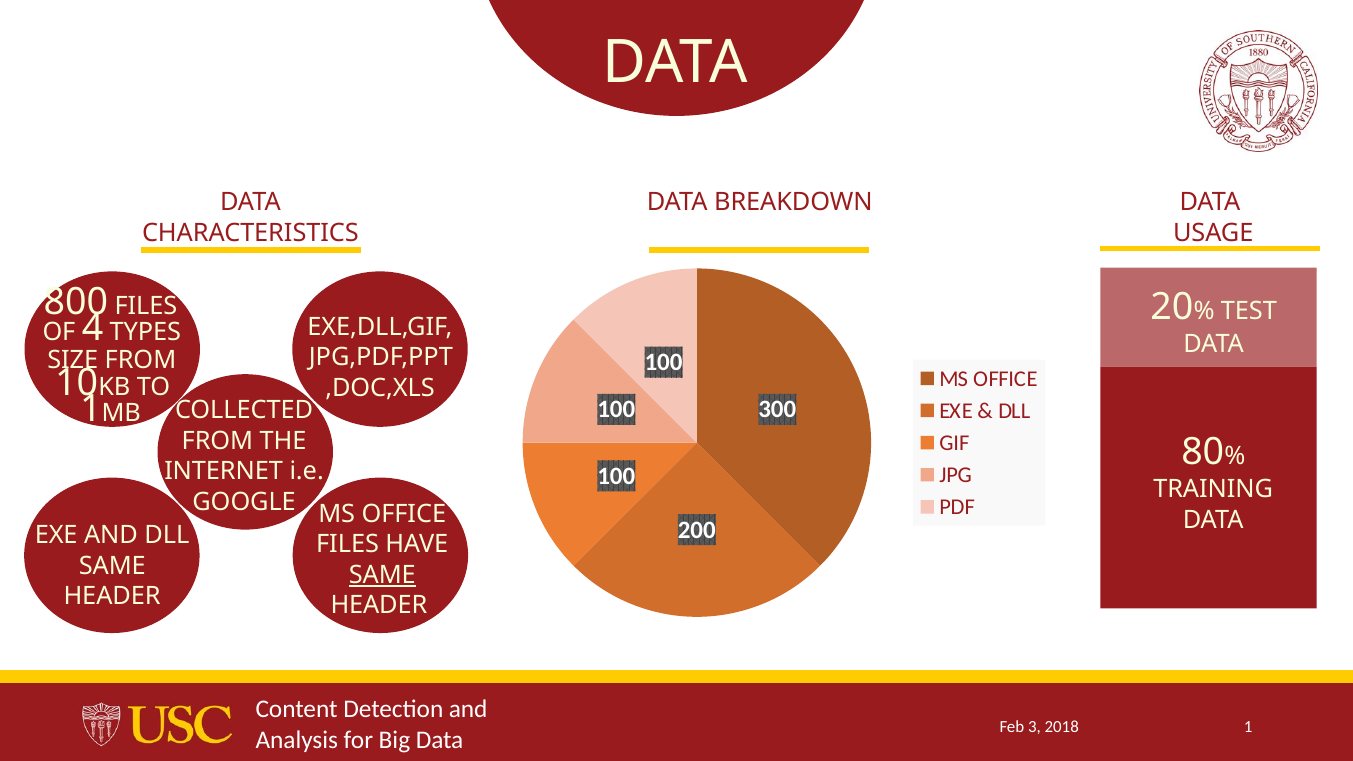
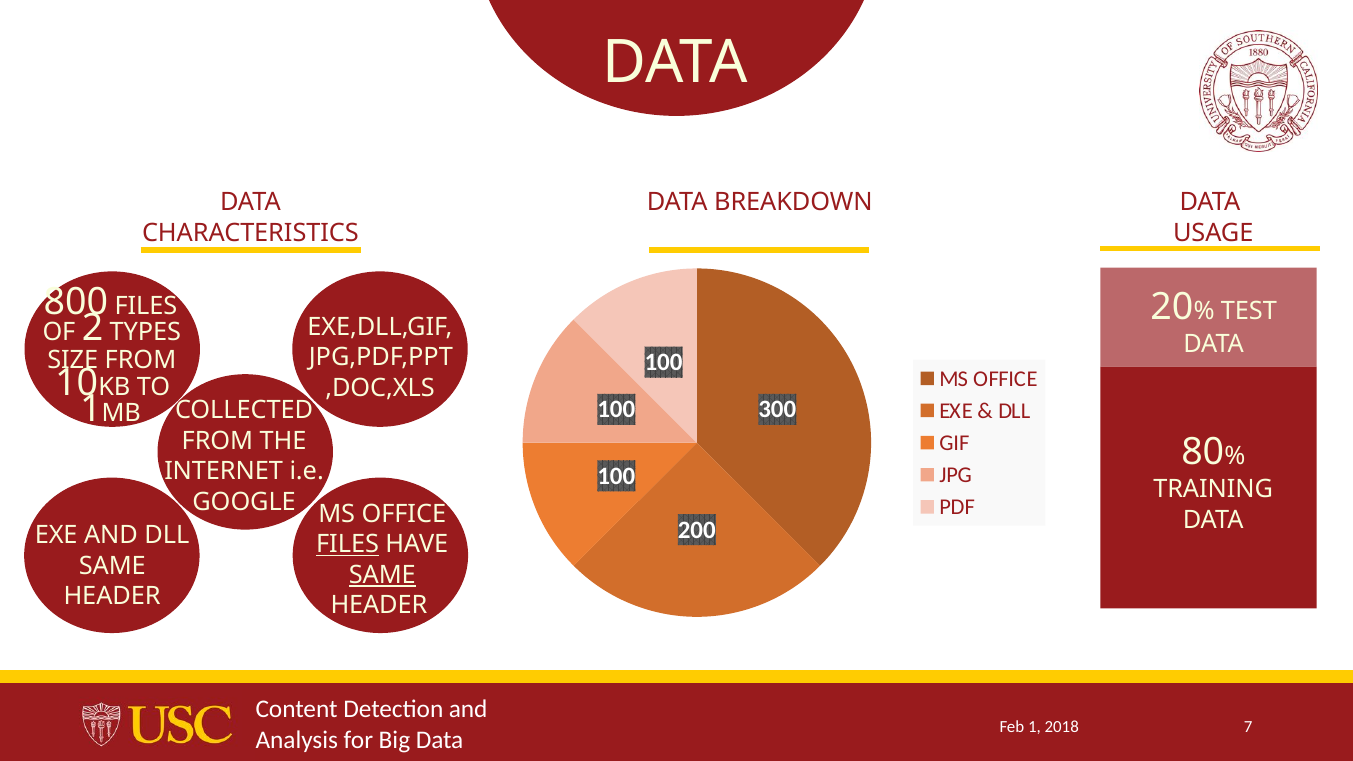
4: 4 -> 2
FILES at (348, 544) underline: none -> present
Feb 3: 3 -> 1
2018 1: 1 -> 7
